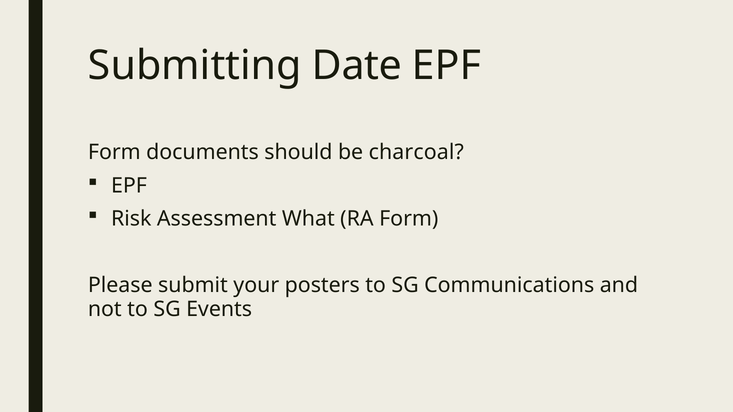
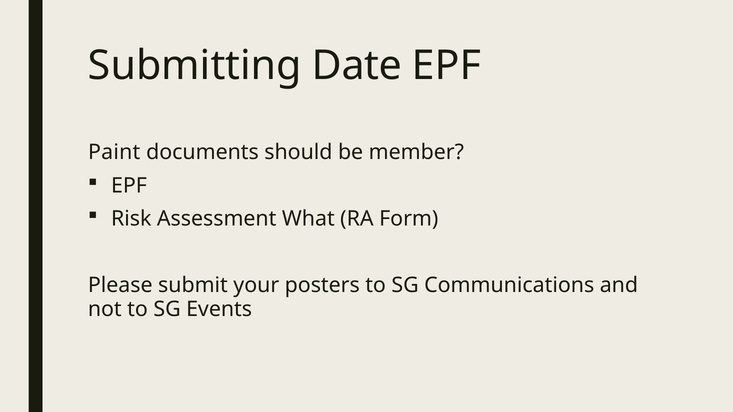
Form at (114, 152): Form -> Paint
charcoal: charcoal -> member
